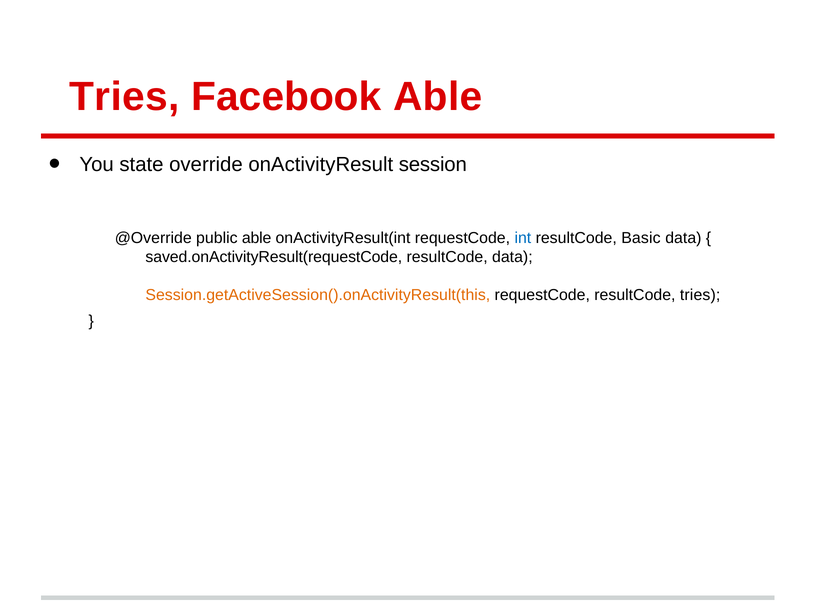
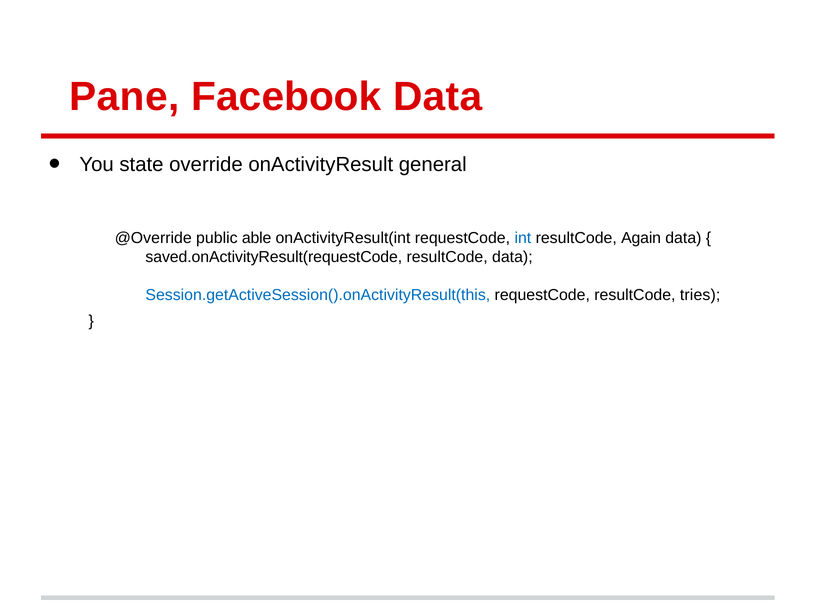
Tries at (124, 97): Tries -> Pane
Facebook Able: Able -> Data
session: session -> general
Basic: Basic -> Again
Session.getActiveSession().onActivityResult(this colour: orange -> blue
